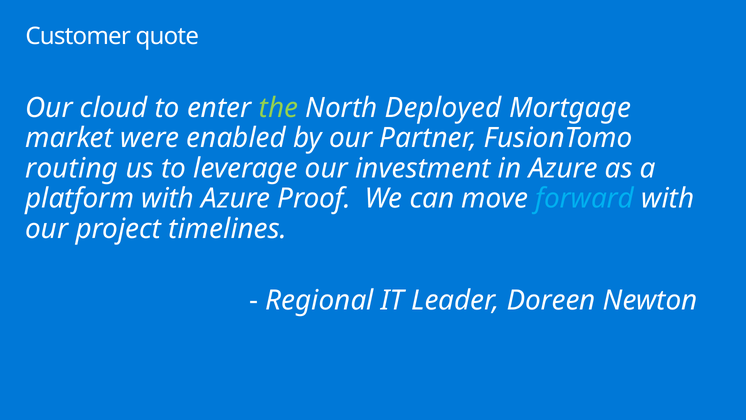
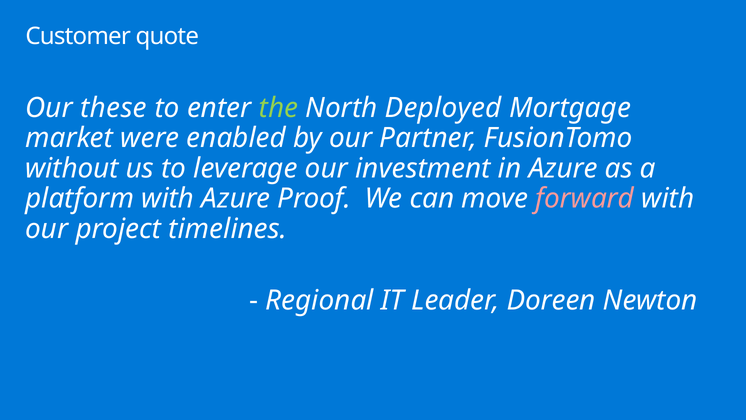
cloud: cloud -> these
routing: routing -> without
forward colour: light blue -> pink
